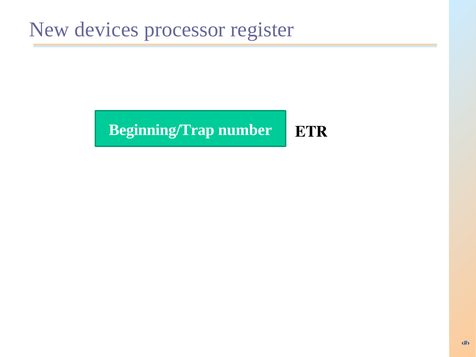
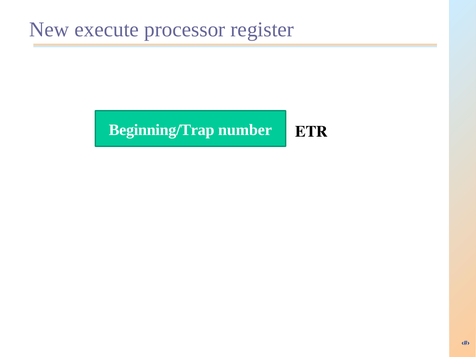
devices: devices -> execute
